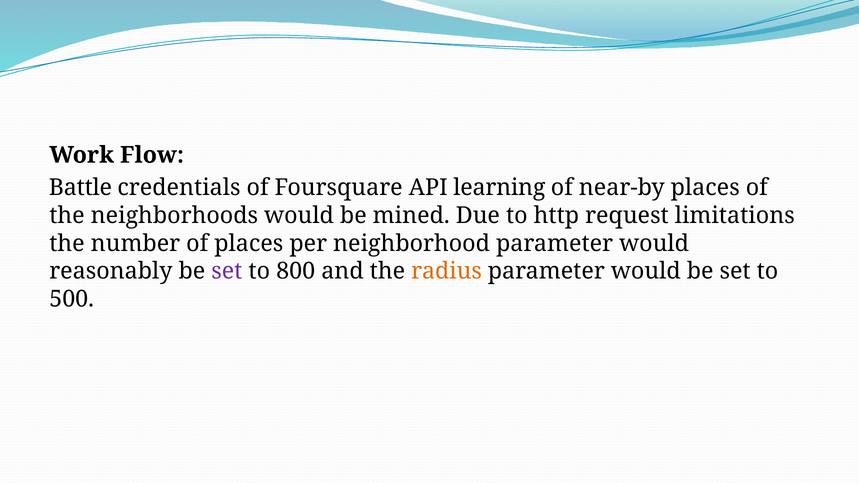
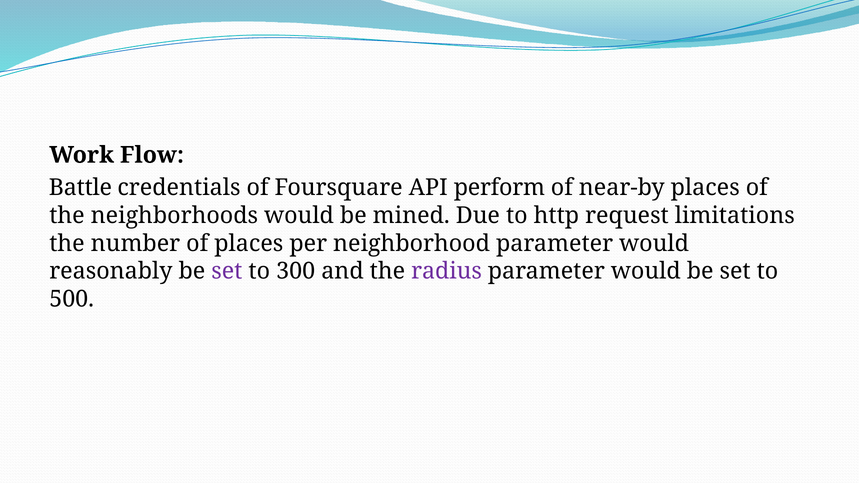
learning: learning -> perform
800: 800 -> 300
radius colour: orange -> purple
